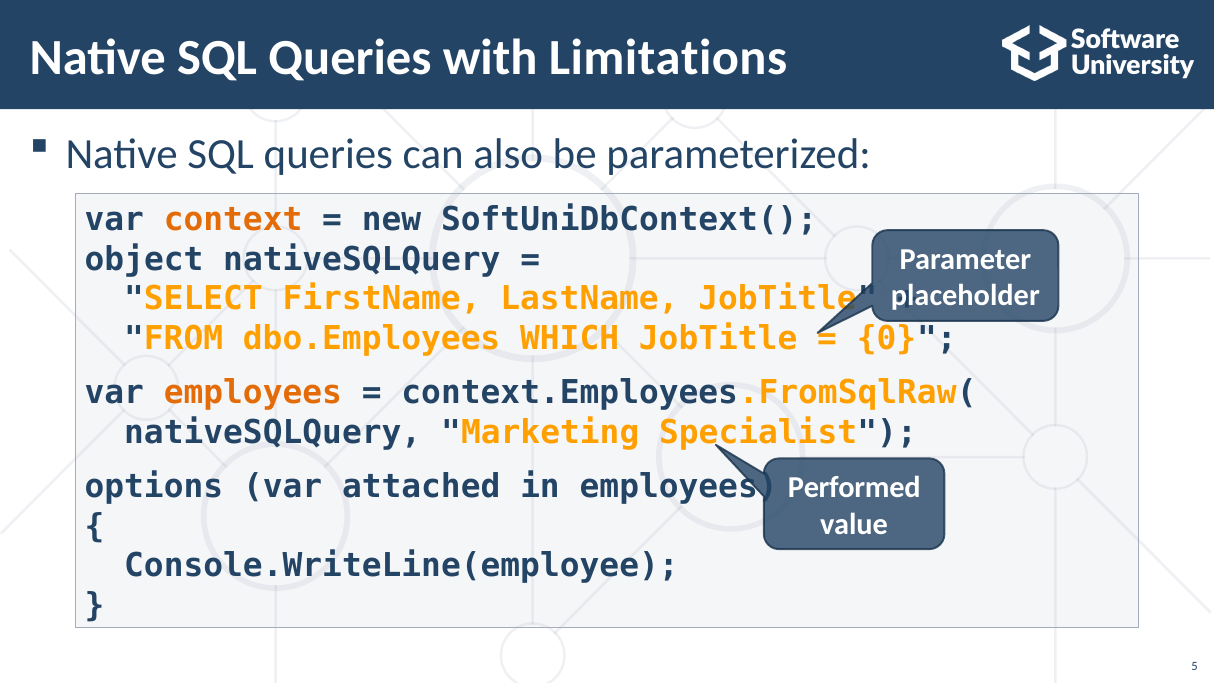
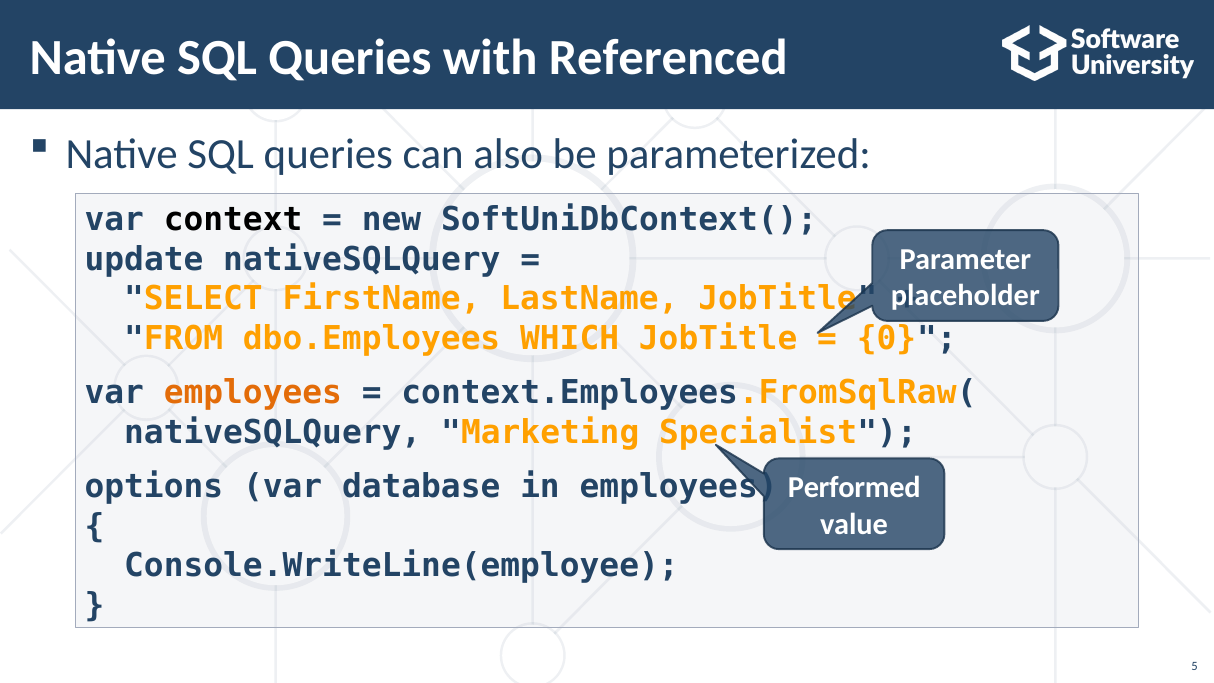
Limitations: Limitations -> Referenced
context colour: orange -> black
object: object -> update
attached: attached -> database
